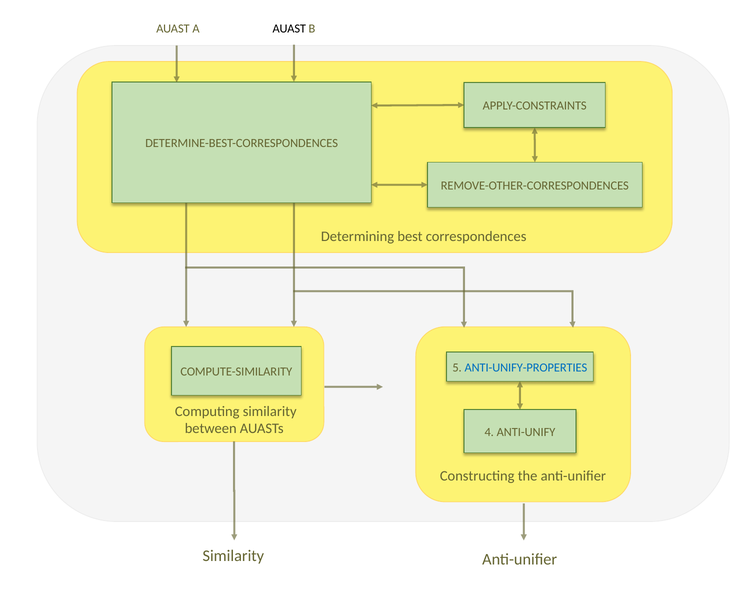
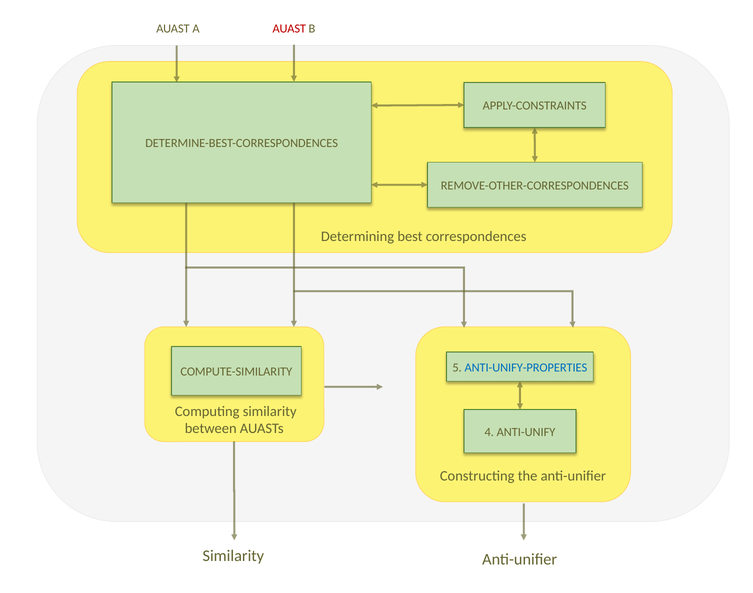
AUAST at (289, 29) colour: black -> red
